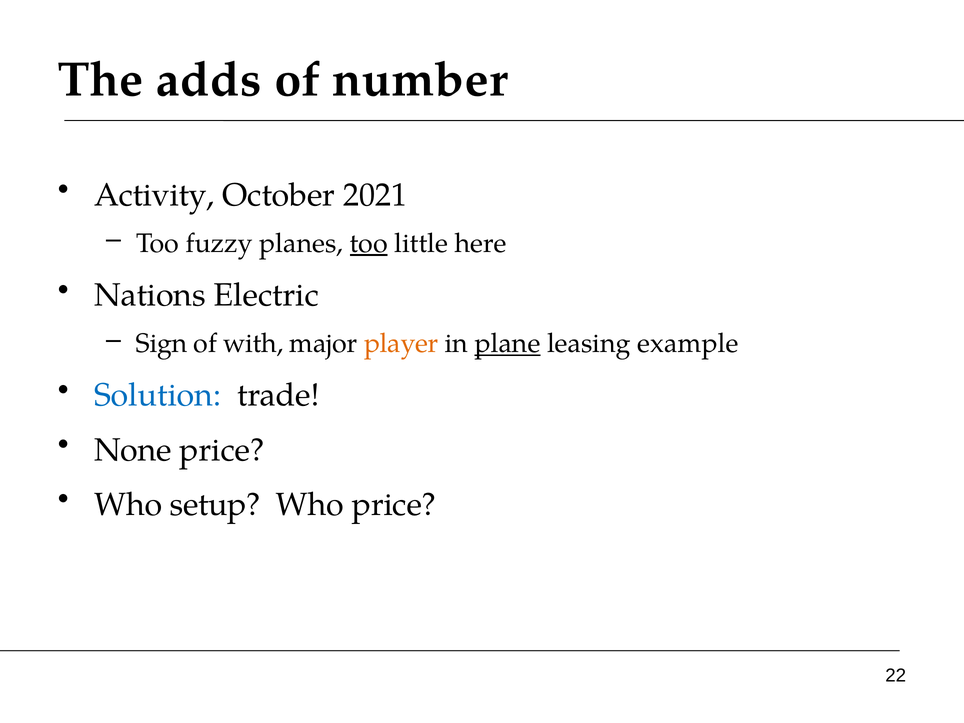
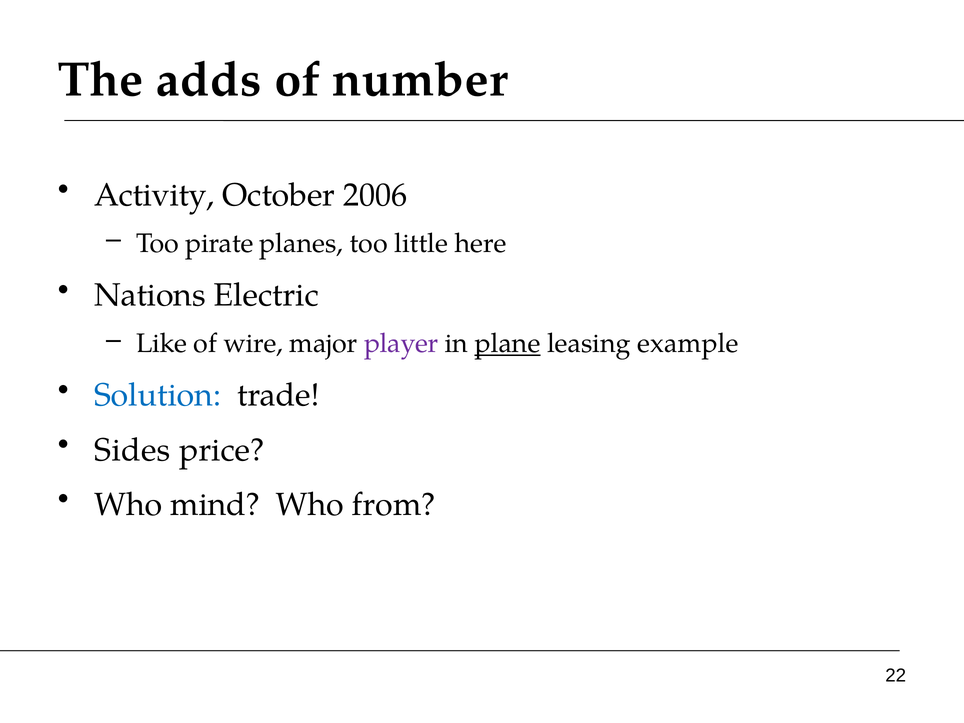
2021: 2021 -> 2006
fuzzy: fuzzy -> pirate
too at (369, 243) underline: present -> none
Sign: Sign -> Like
with: with -> wire
player colour: orange -> purple
None: None -> Sides
setup: setup -> mind
Who price: price -> from
